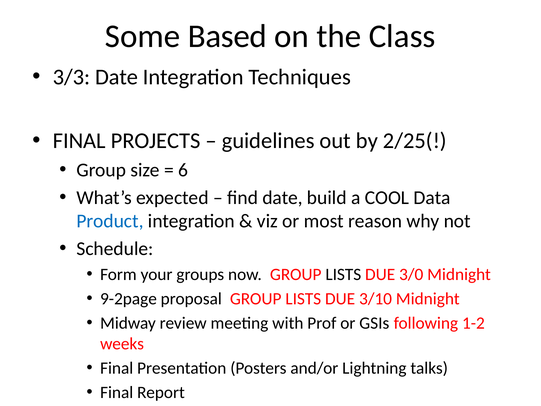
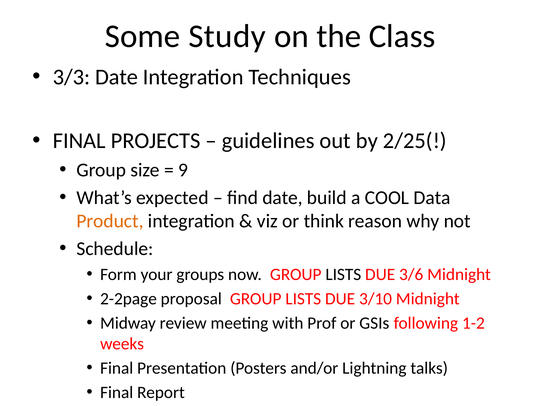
Based: Based -> Study
6: 6 -> 9
Product colour: blue -> orange
most: most -> think
3/0: 3/0 -> 3/6
9-2page: 9-2page -> 2-2page
